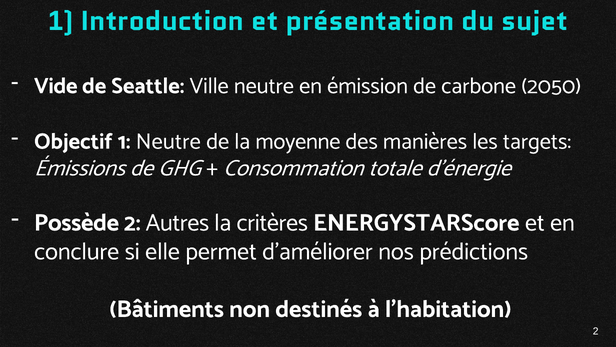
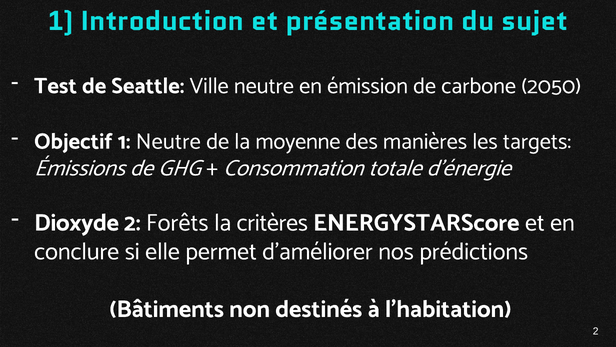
Vide: Vide -> Test
Possède: Possède -> Dioxyde
Autres: Autres -> Forêts
